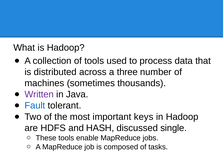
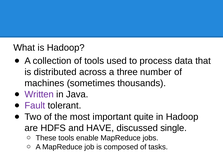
Fault colour: blue -> purple
keys: keys -> quite
HASH: HASH -> HAVE
